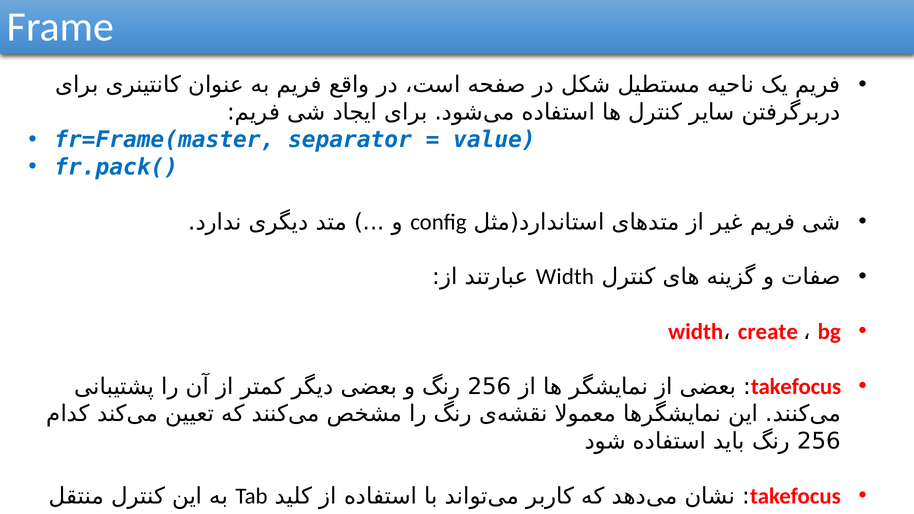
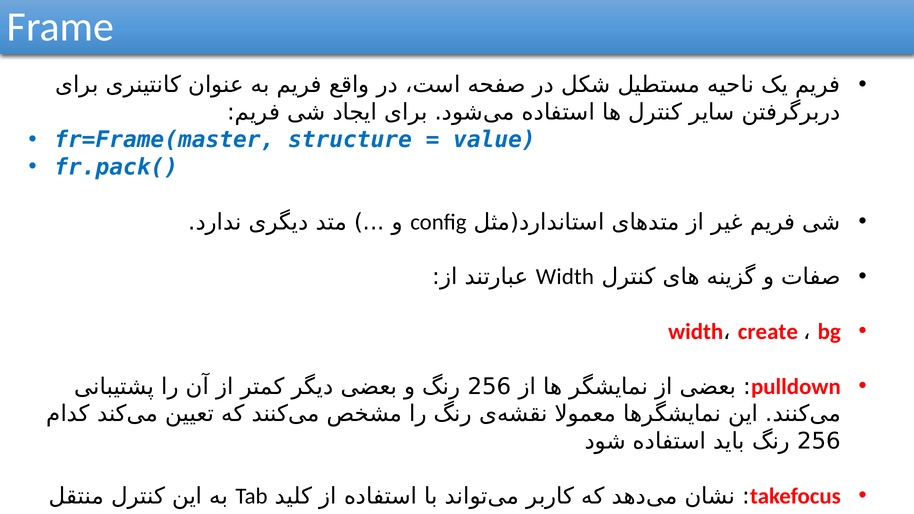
separator: separator -> structure
takefocus at (796, 387): takefocus -> pulldown
